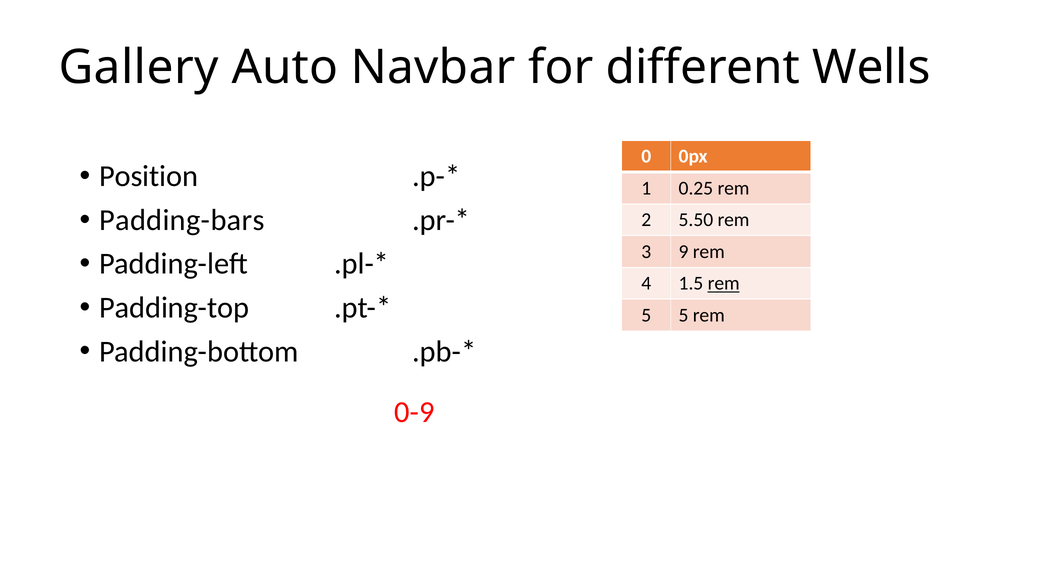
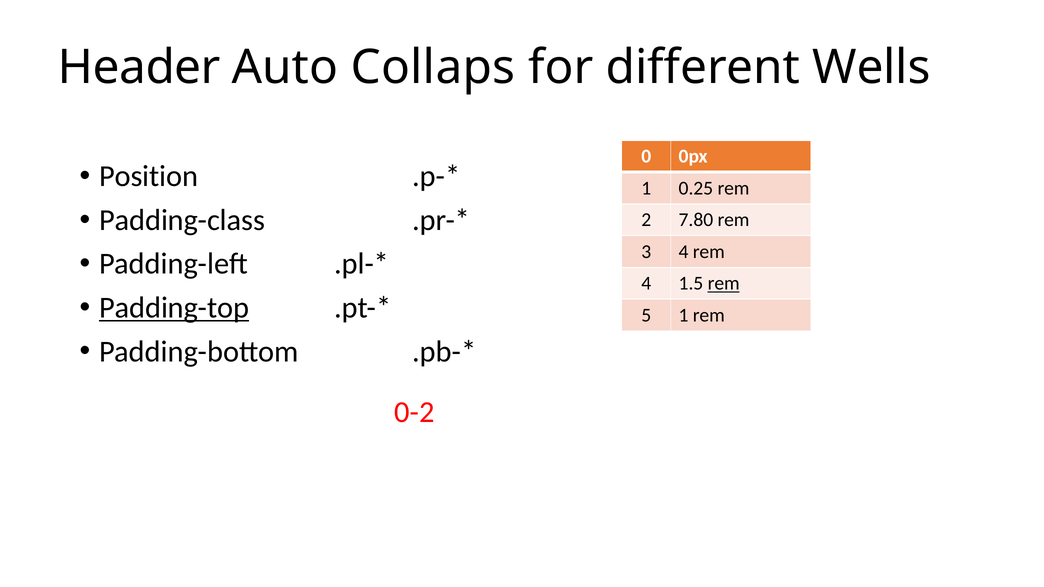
Gallery: Gallery -> Header
Navbar: Navbar -> Collaps
Padding-bars: Padding-bars -> Padding-class
5.50: 5.50 -> 7.80
3 9: 9 -> 4
Padding-top underline: none -> present
5 5: 5 -> 1
0-9: 0-9 -> 0-2
